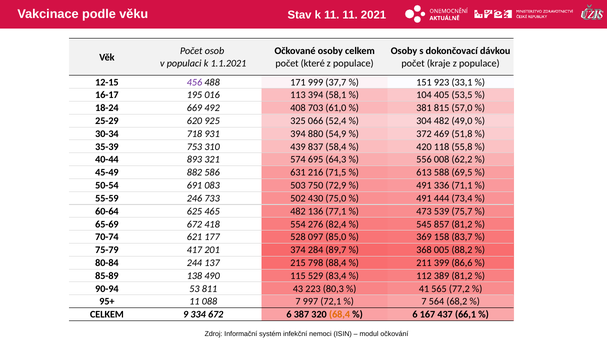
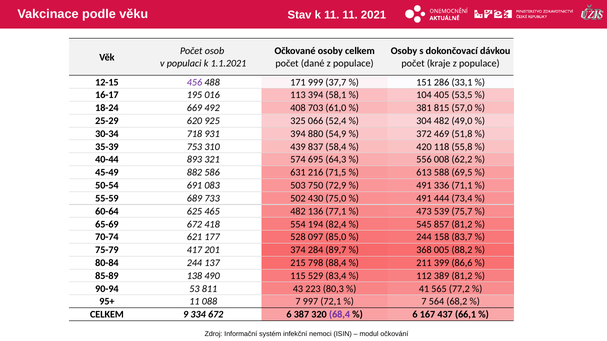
které: které -> dané
923: 923 -> 286
246: 246 -> 689
276: 276 -> 194
369 at (424, 237): 369 -> 244
68,4 colour: orange -> purple
